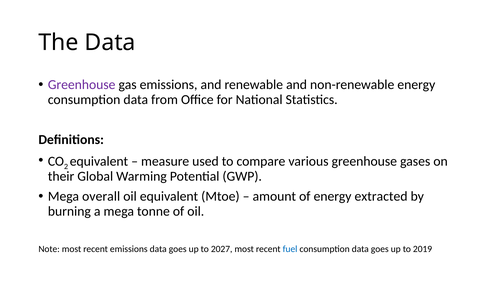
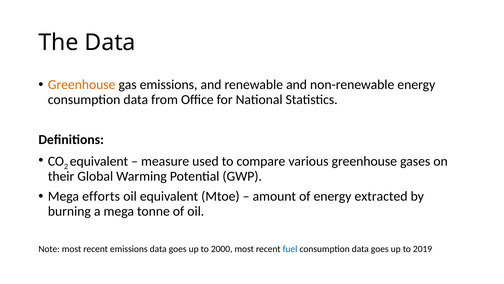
Greenhouse at (82, 85) colour: purple -> orange
overall: overall -> efforts
2027: 2027 -> 2000
